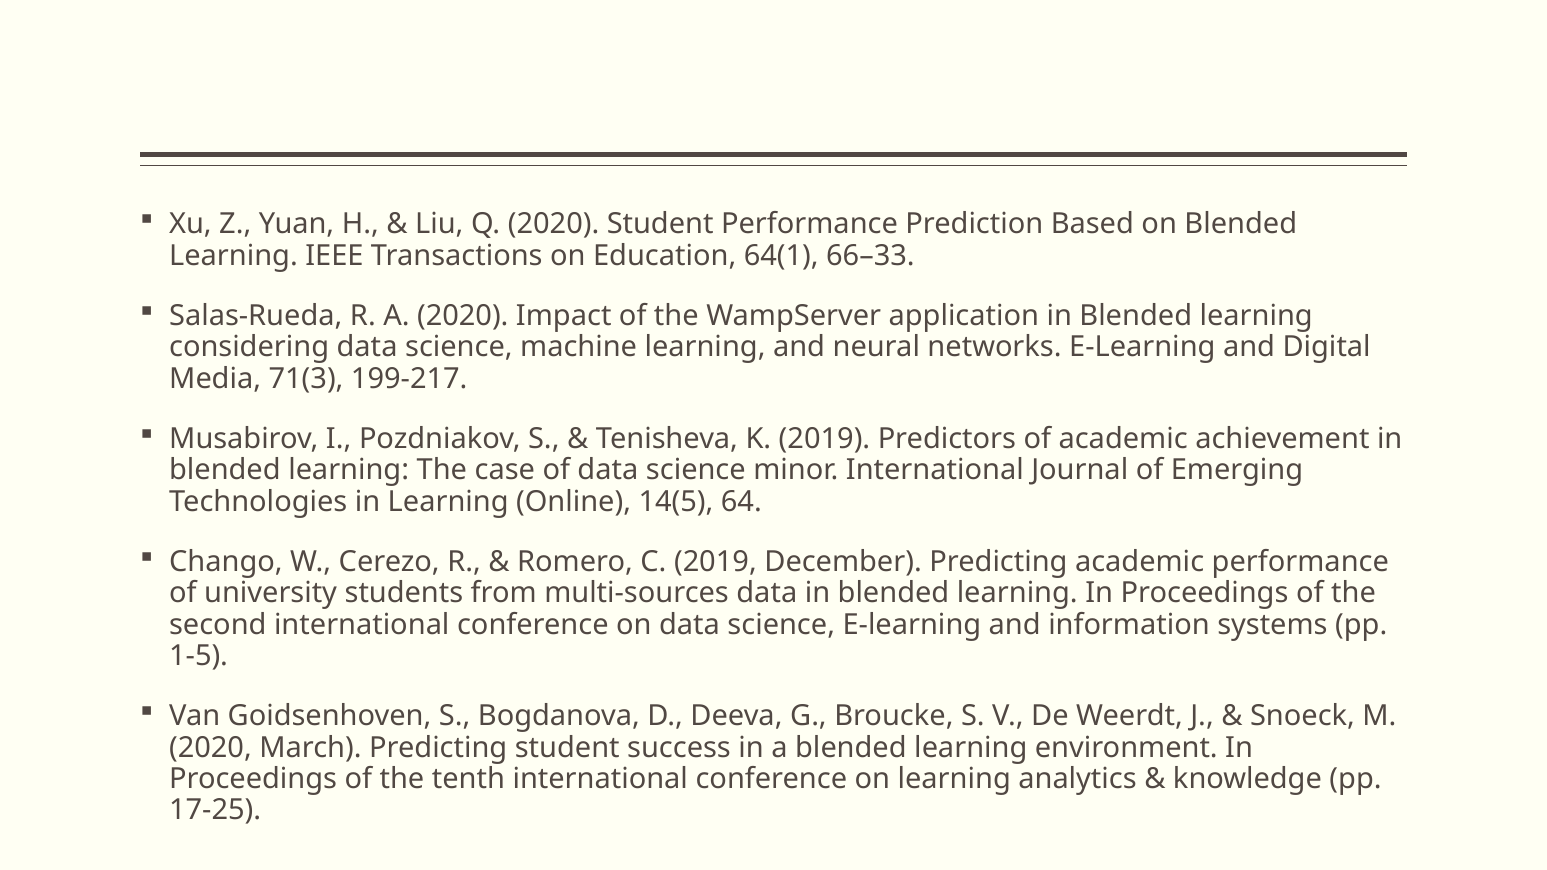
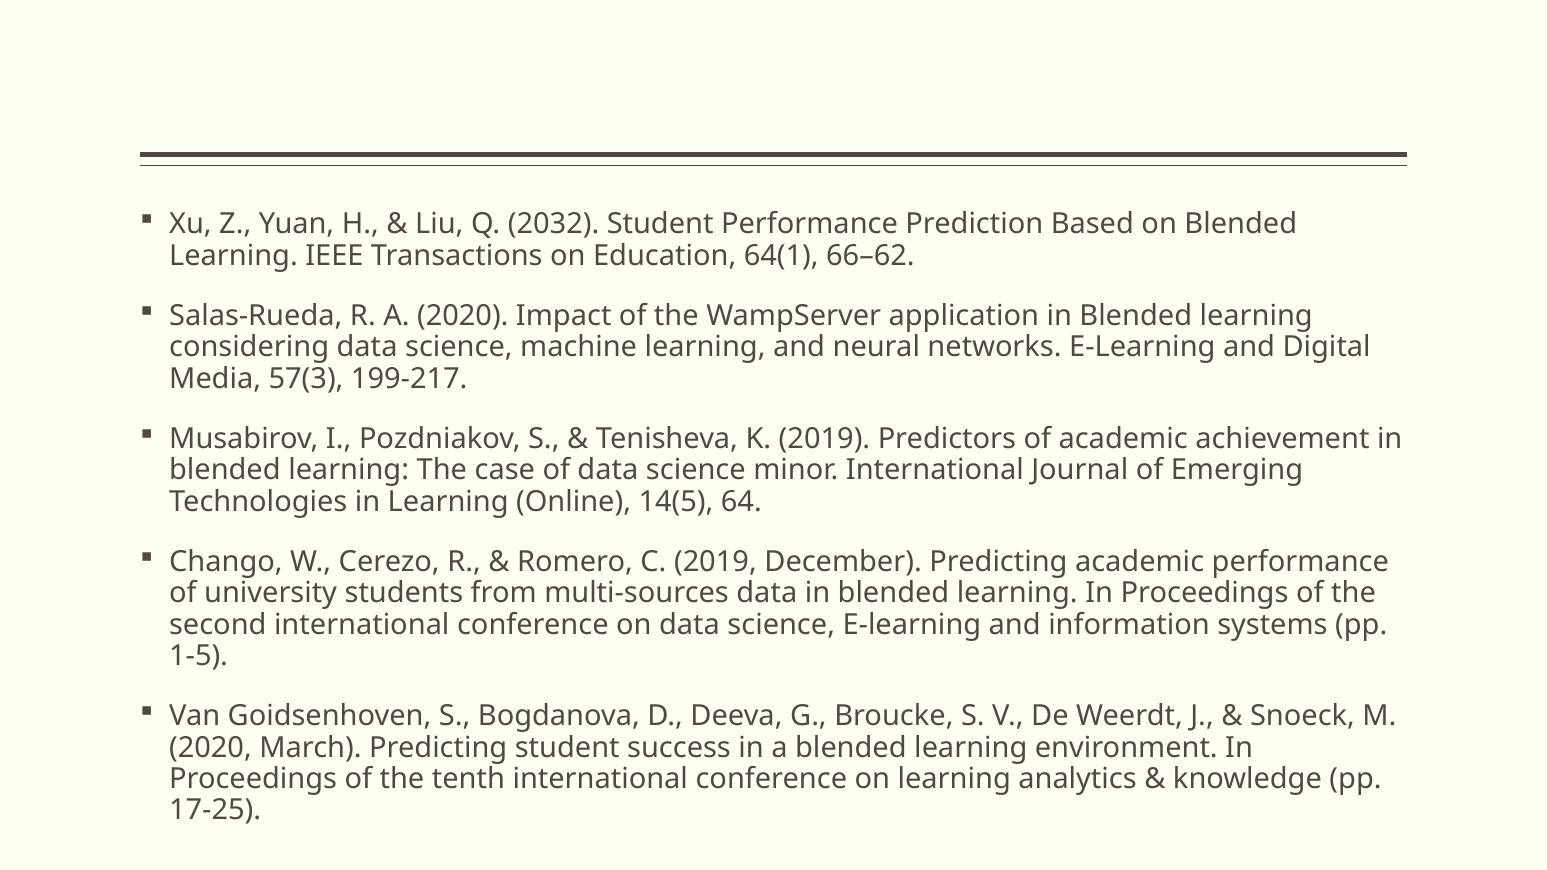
Q 2020: 2020 -> 2032
66–33: 66–33 -> 66–62
71(3: 71(3 -> 57(3
